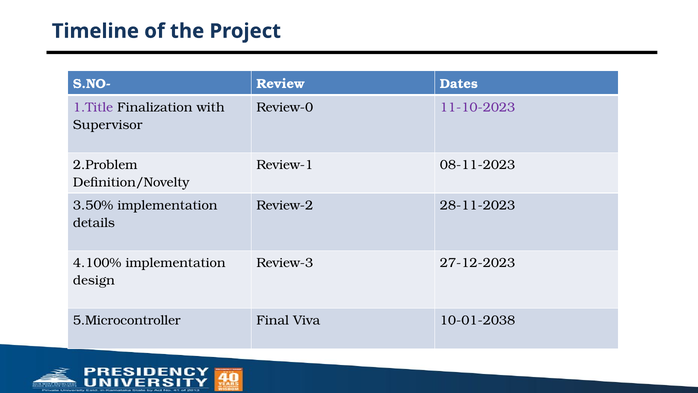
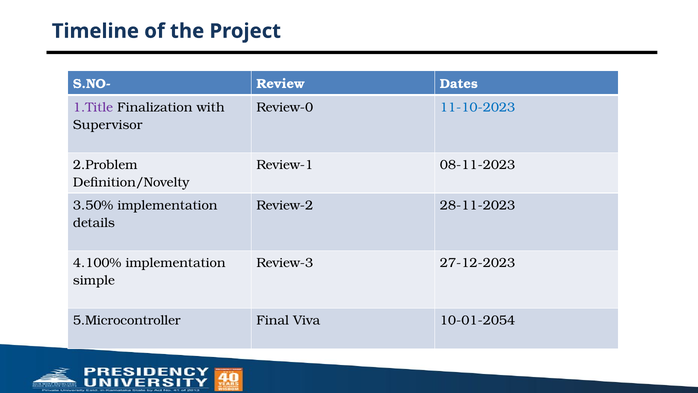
11-10-2023 colour: purple -> blue
design: design -> simple
10-01-2038: 10-01-2038 -> 10-01-2054
